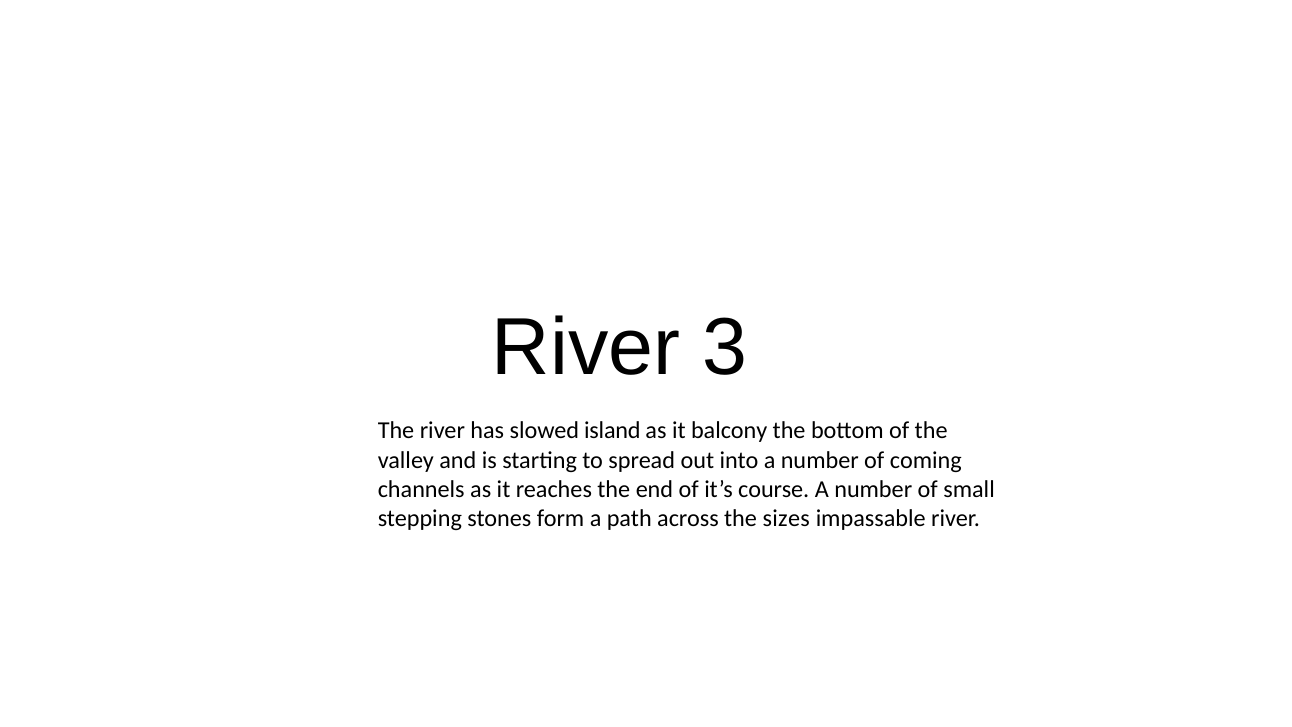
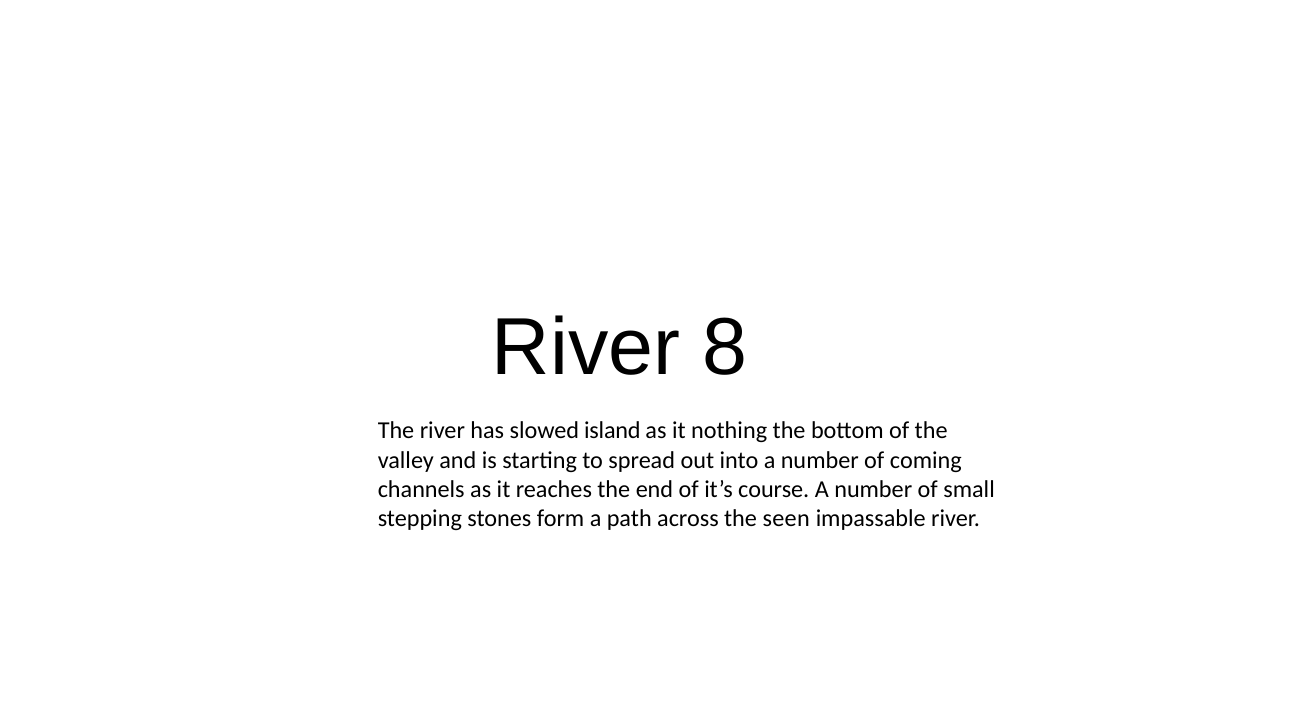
3: 3 -> 8
balcony: balcony -> nothing
sizes: sizes -> seen
